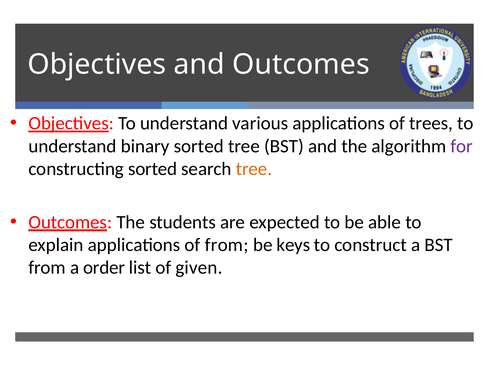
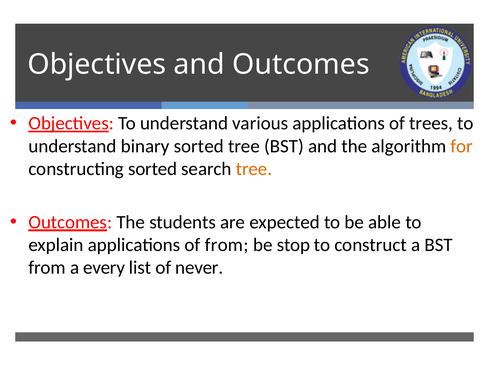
for colour: purple -> orange
keys: keys -> stop
order: order -> every
given: given -> never
